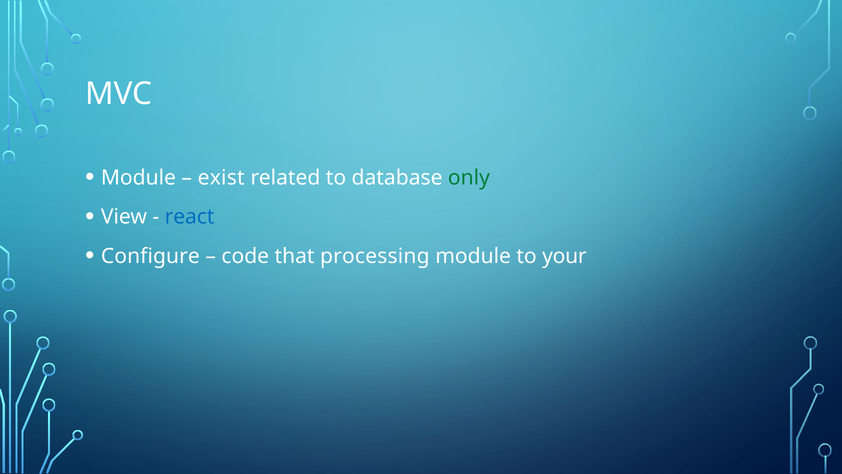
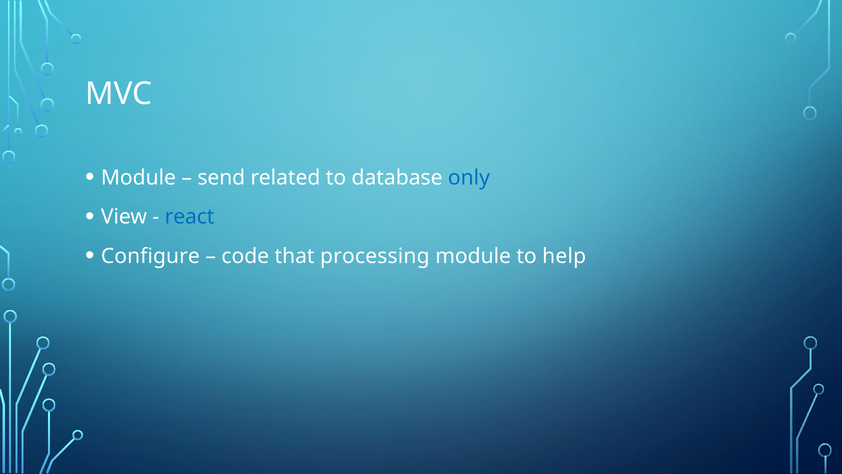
exist: exist -> send
only colour: green -> blue
your: your -> help
